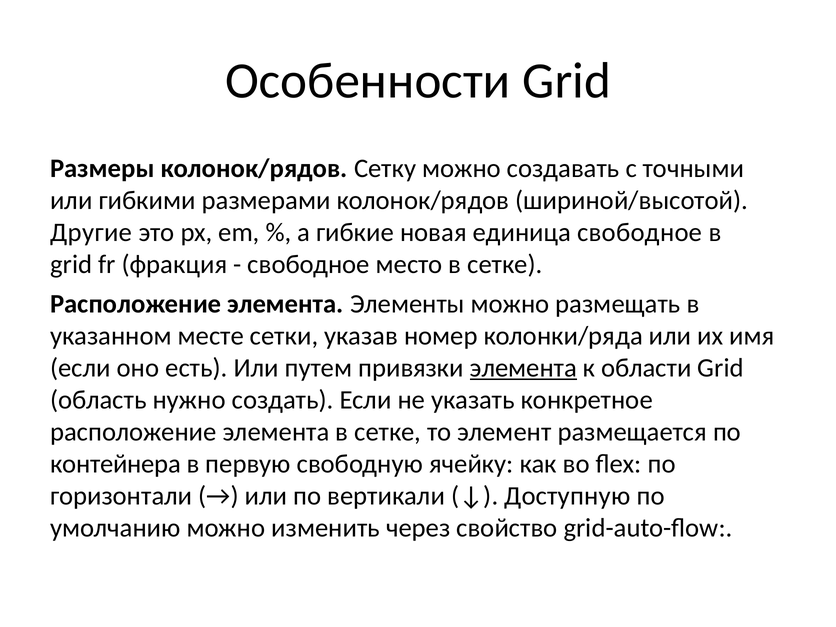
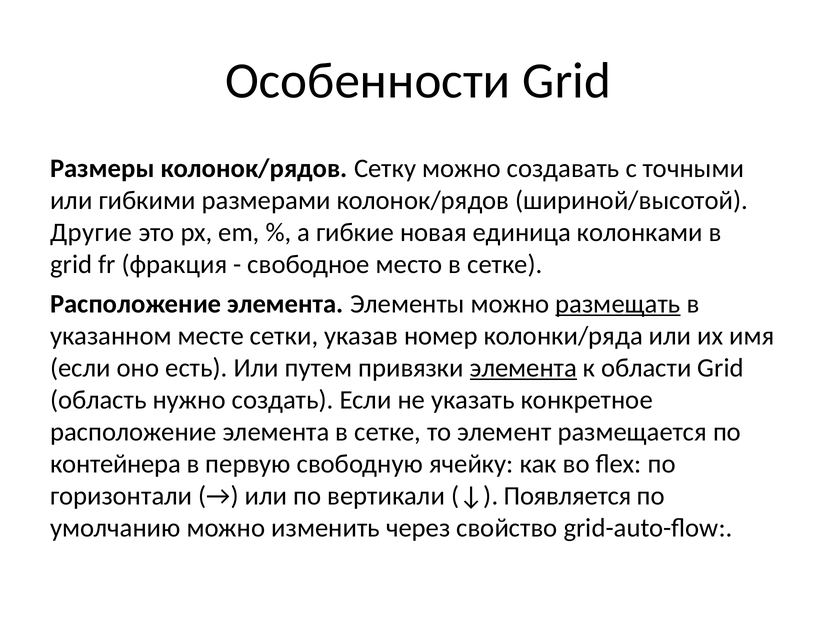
единица свободное: свободное -> колонками
размещать underline: none -> present
Доступную: Доступную -> Появляется
